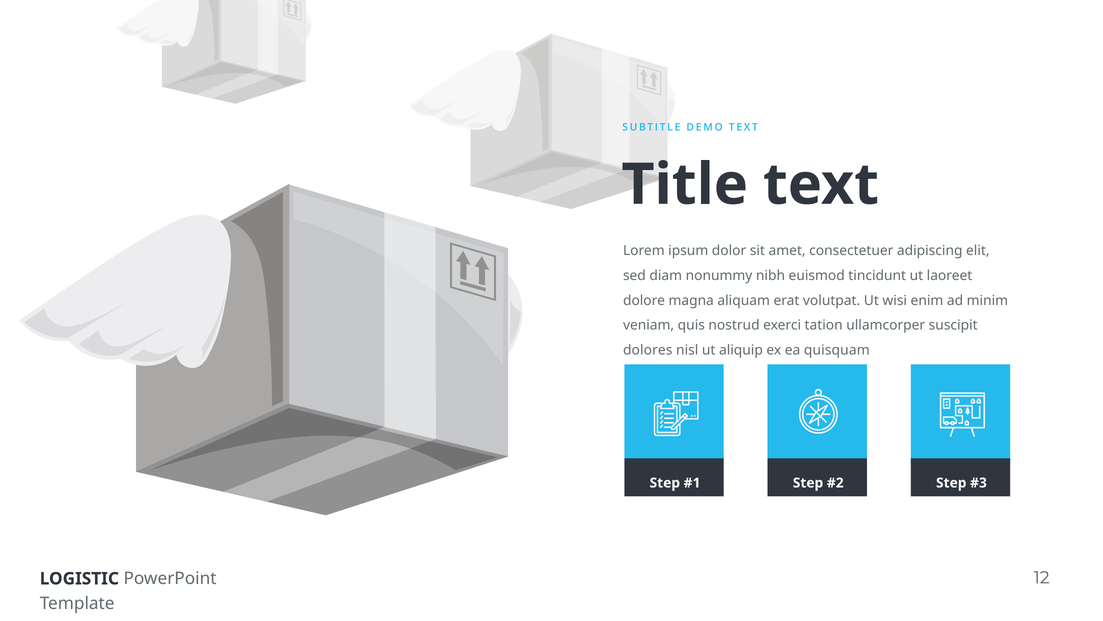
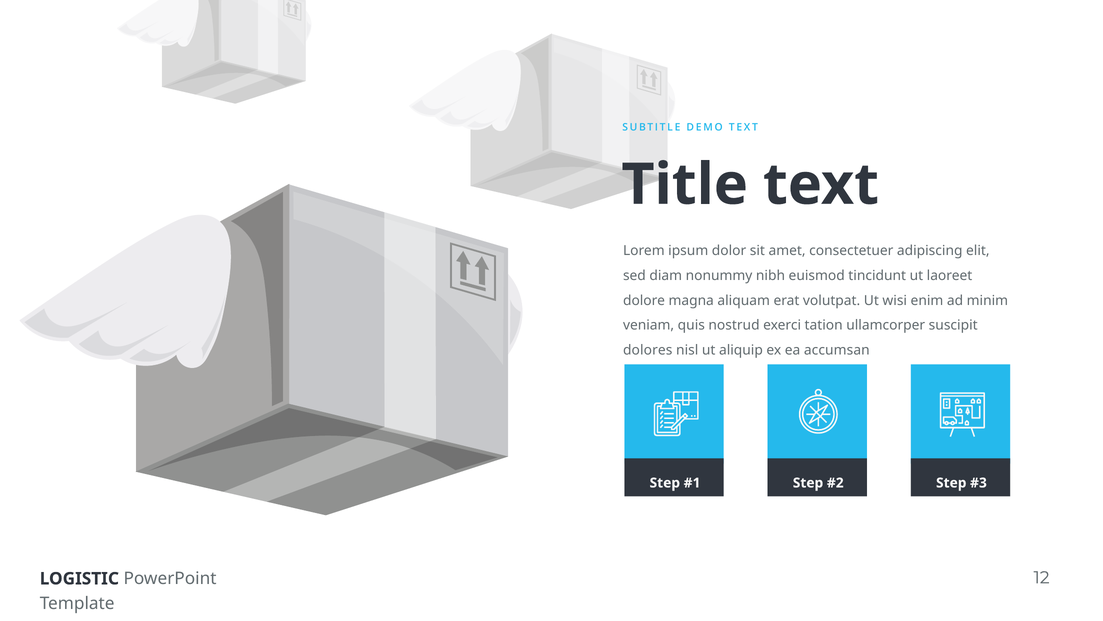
quisquam: quisquam -> accumsan
